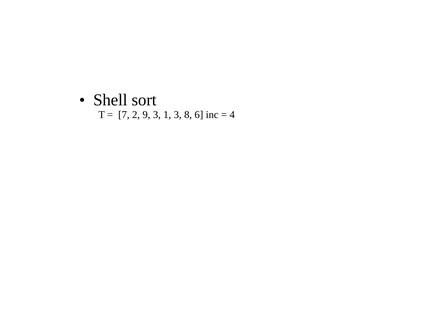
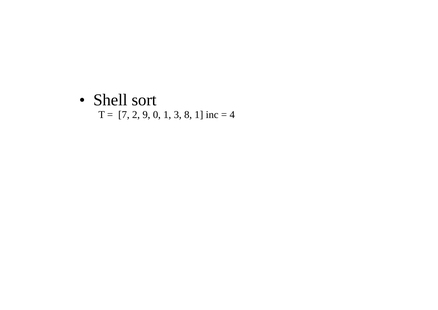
9 3: 3 -> 0
8 6: 6 -> 1
